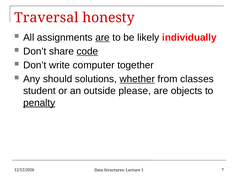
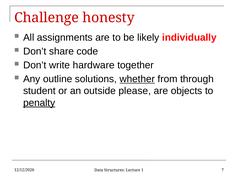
Traversal: Traversal -> Challenge
are at (103, 38) underline: present -> none
code underline: present -> none
computer: computer -> hardware
should: should -> outline
classes: classes -> through
